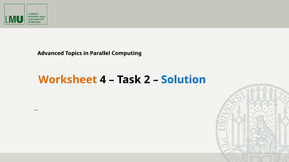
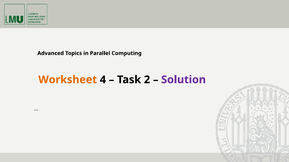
Solution colour: blue -> purple
